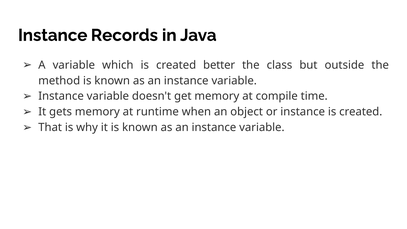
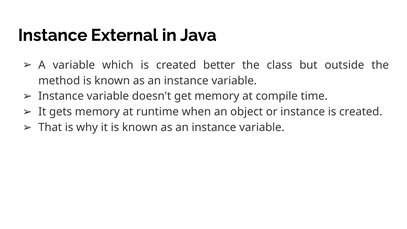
Records: Records -> External
